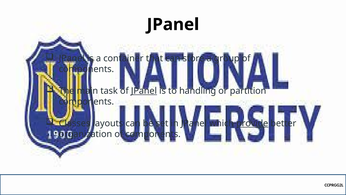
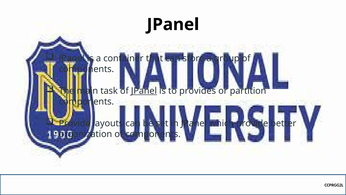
handling: handling -> provides
Classes at (75, 123): Classes -> Provide
provide at (252, 123) underline: present -> none
